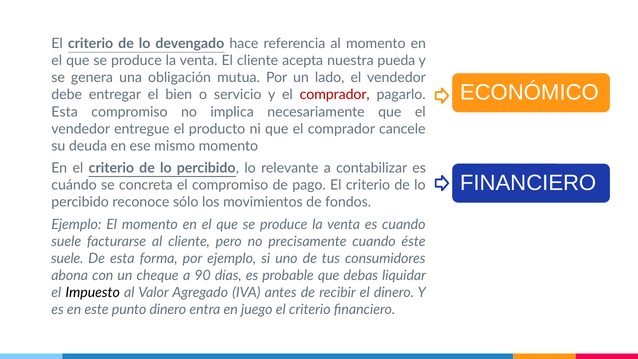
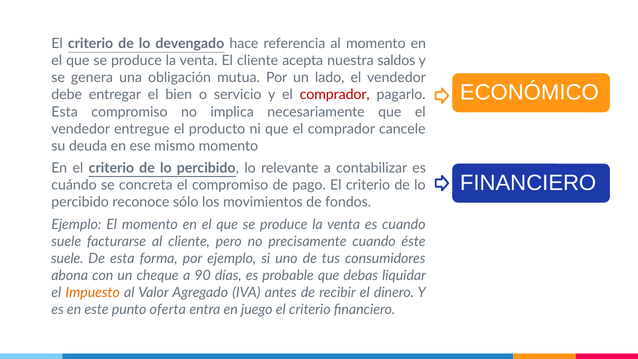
pueda: pueda -> saldos
Impuesto colour: black -> orange
punto dinero: dinero -> oferta
